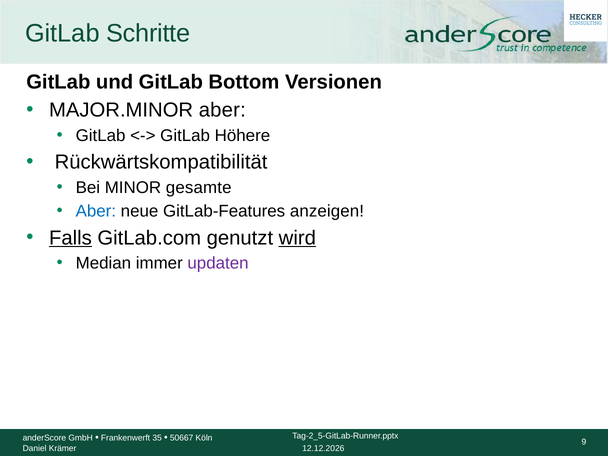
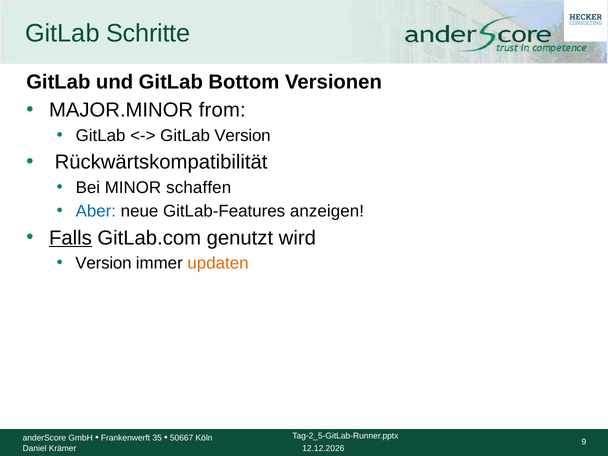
MAJOR.MINOR aber: aber -> from
GitLab Höhere: Höhere -> Version
gesamte: gesamte -> schaffen
wird underline: present -> none
Median at (103, 263): Median -> Version
updaten colour: purple -> orange
